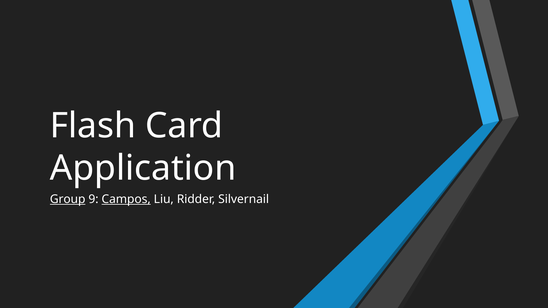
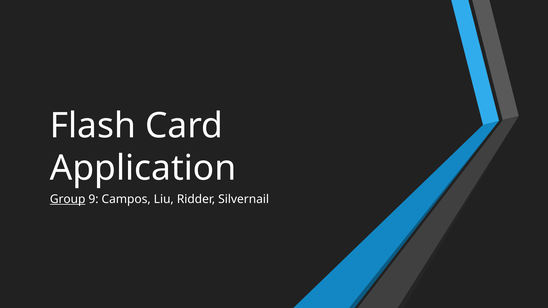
Campos underline: present -> none
